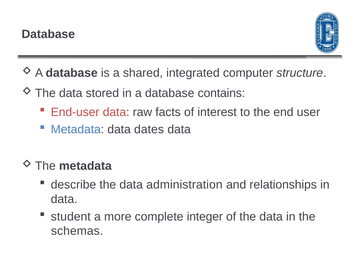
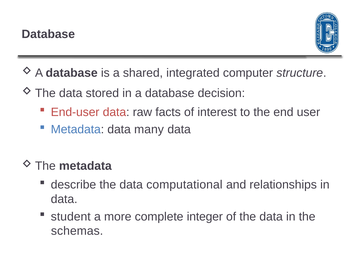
contains: contains -> decision
dates: dates -> many
administration: administration -> computational
